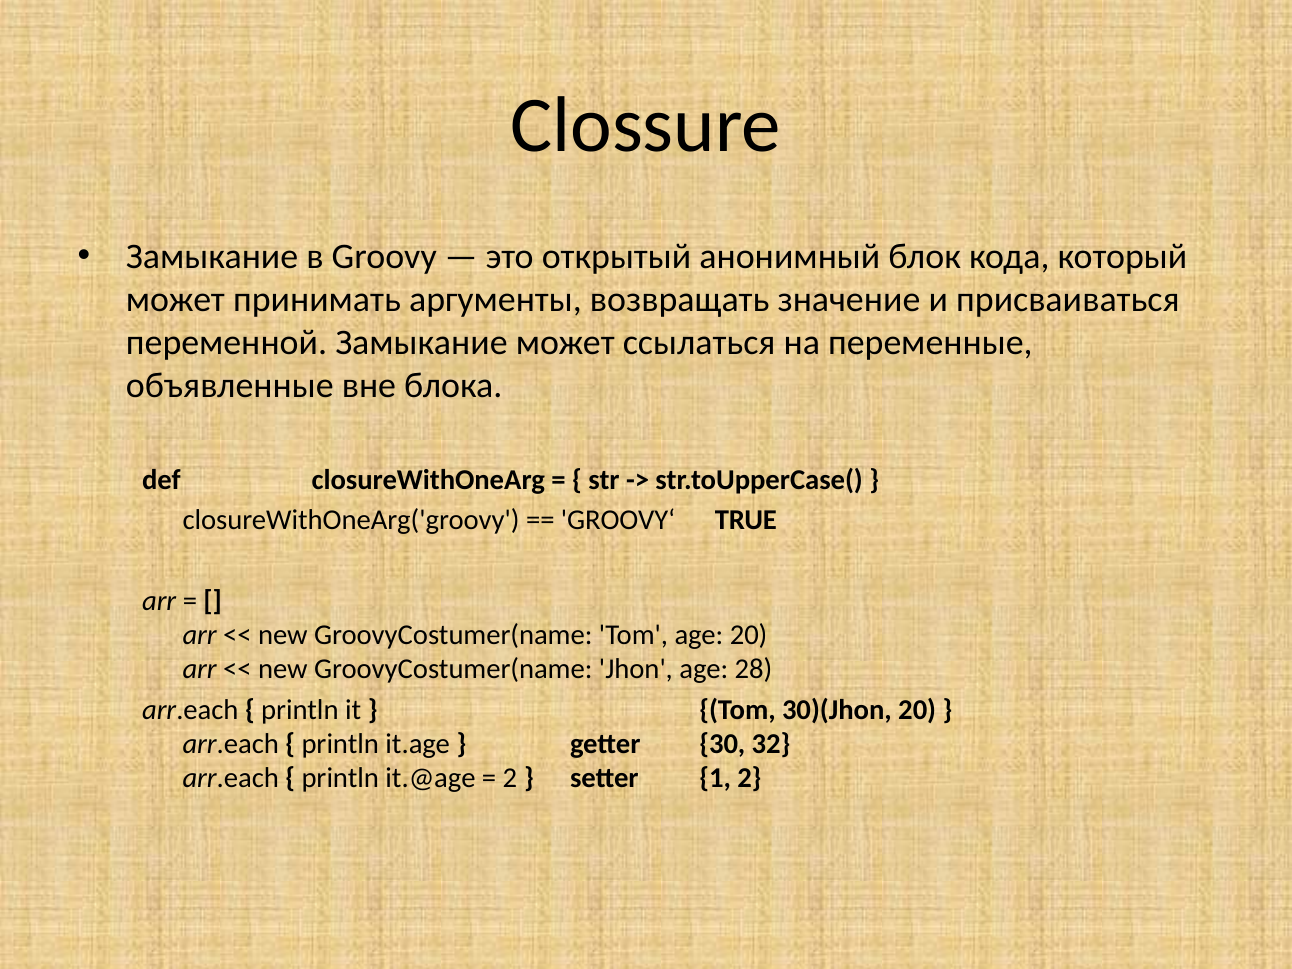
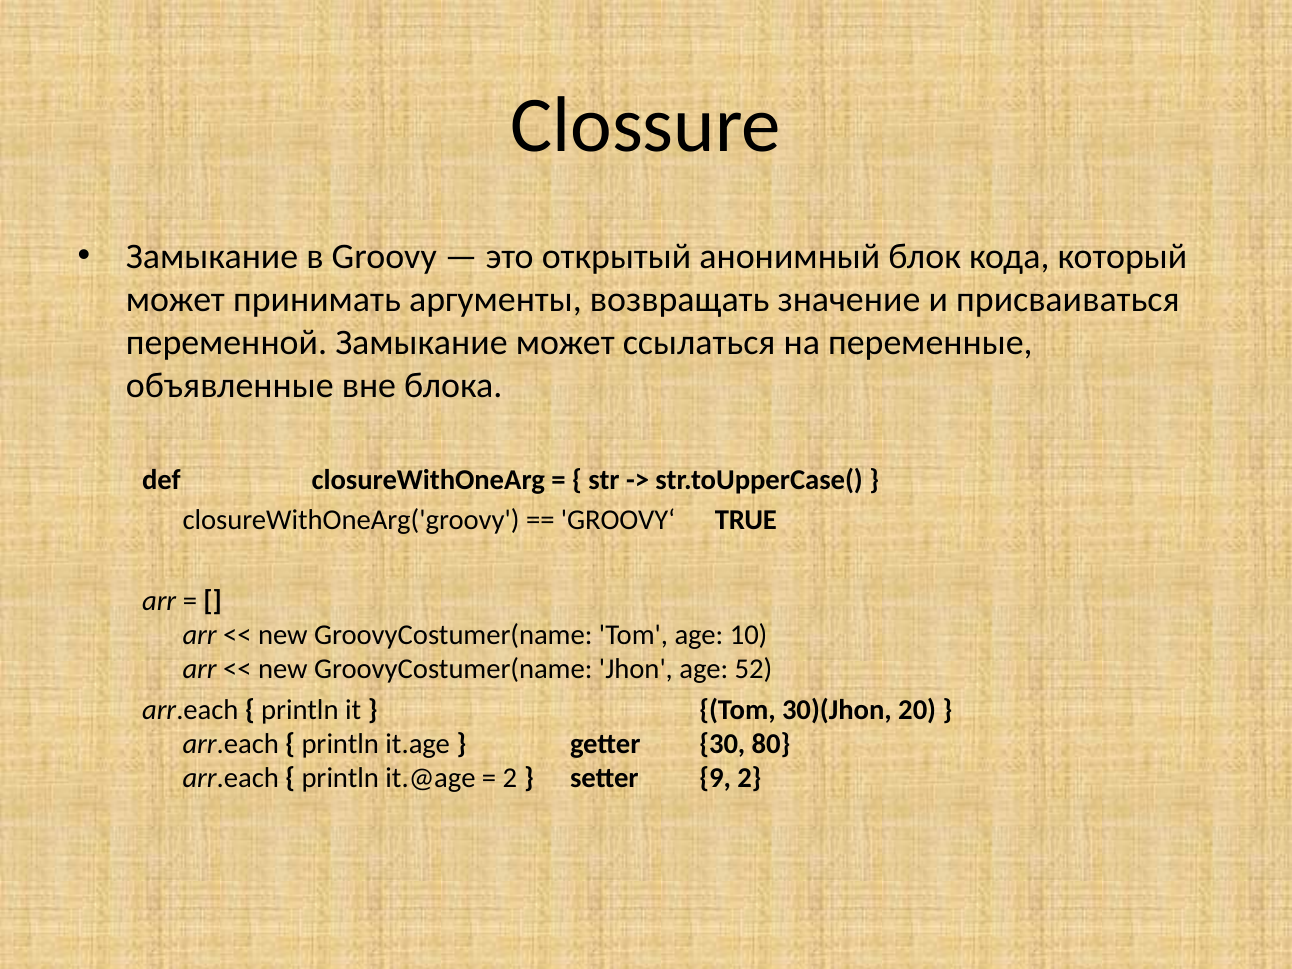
age 20: 20 -> 10
28: 28 -> 52
32: 32 -> 80
1: 1 -> 9
